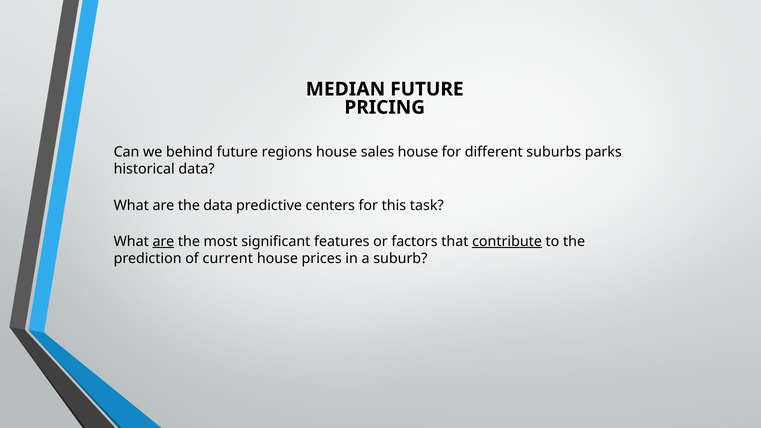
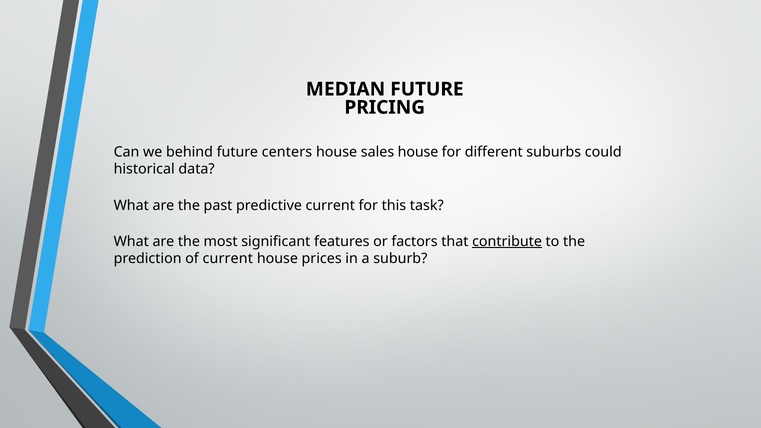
regions: regions -> centers
parks: parks -> could
the data: data -> past
predictive centers: centers -> current
are at (163, 242) underline: present -> none
